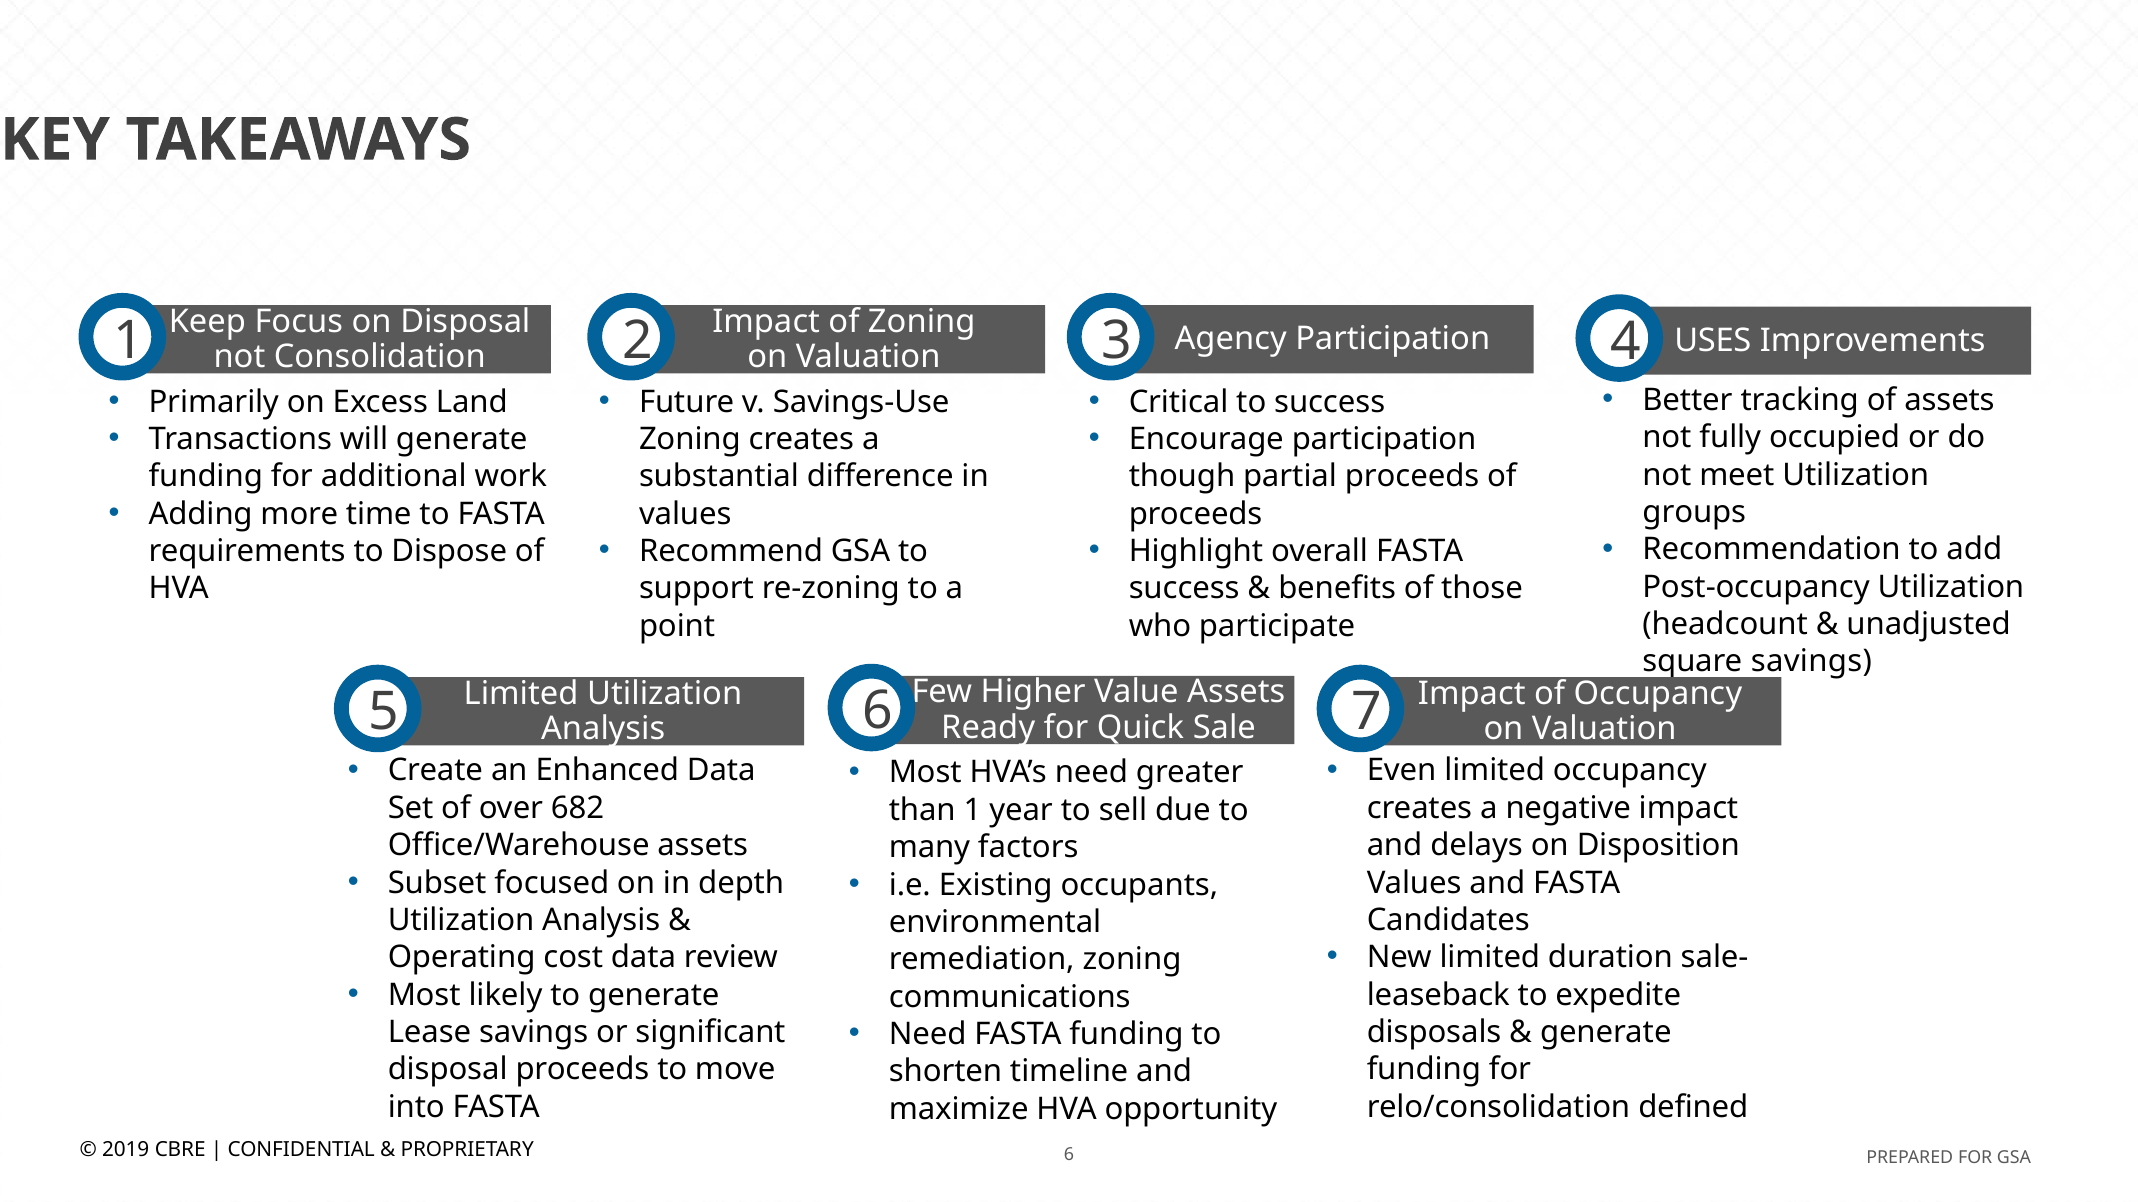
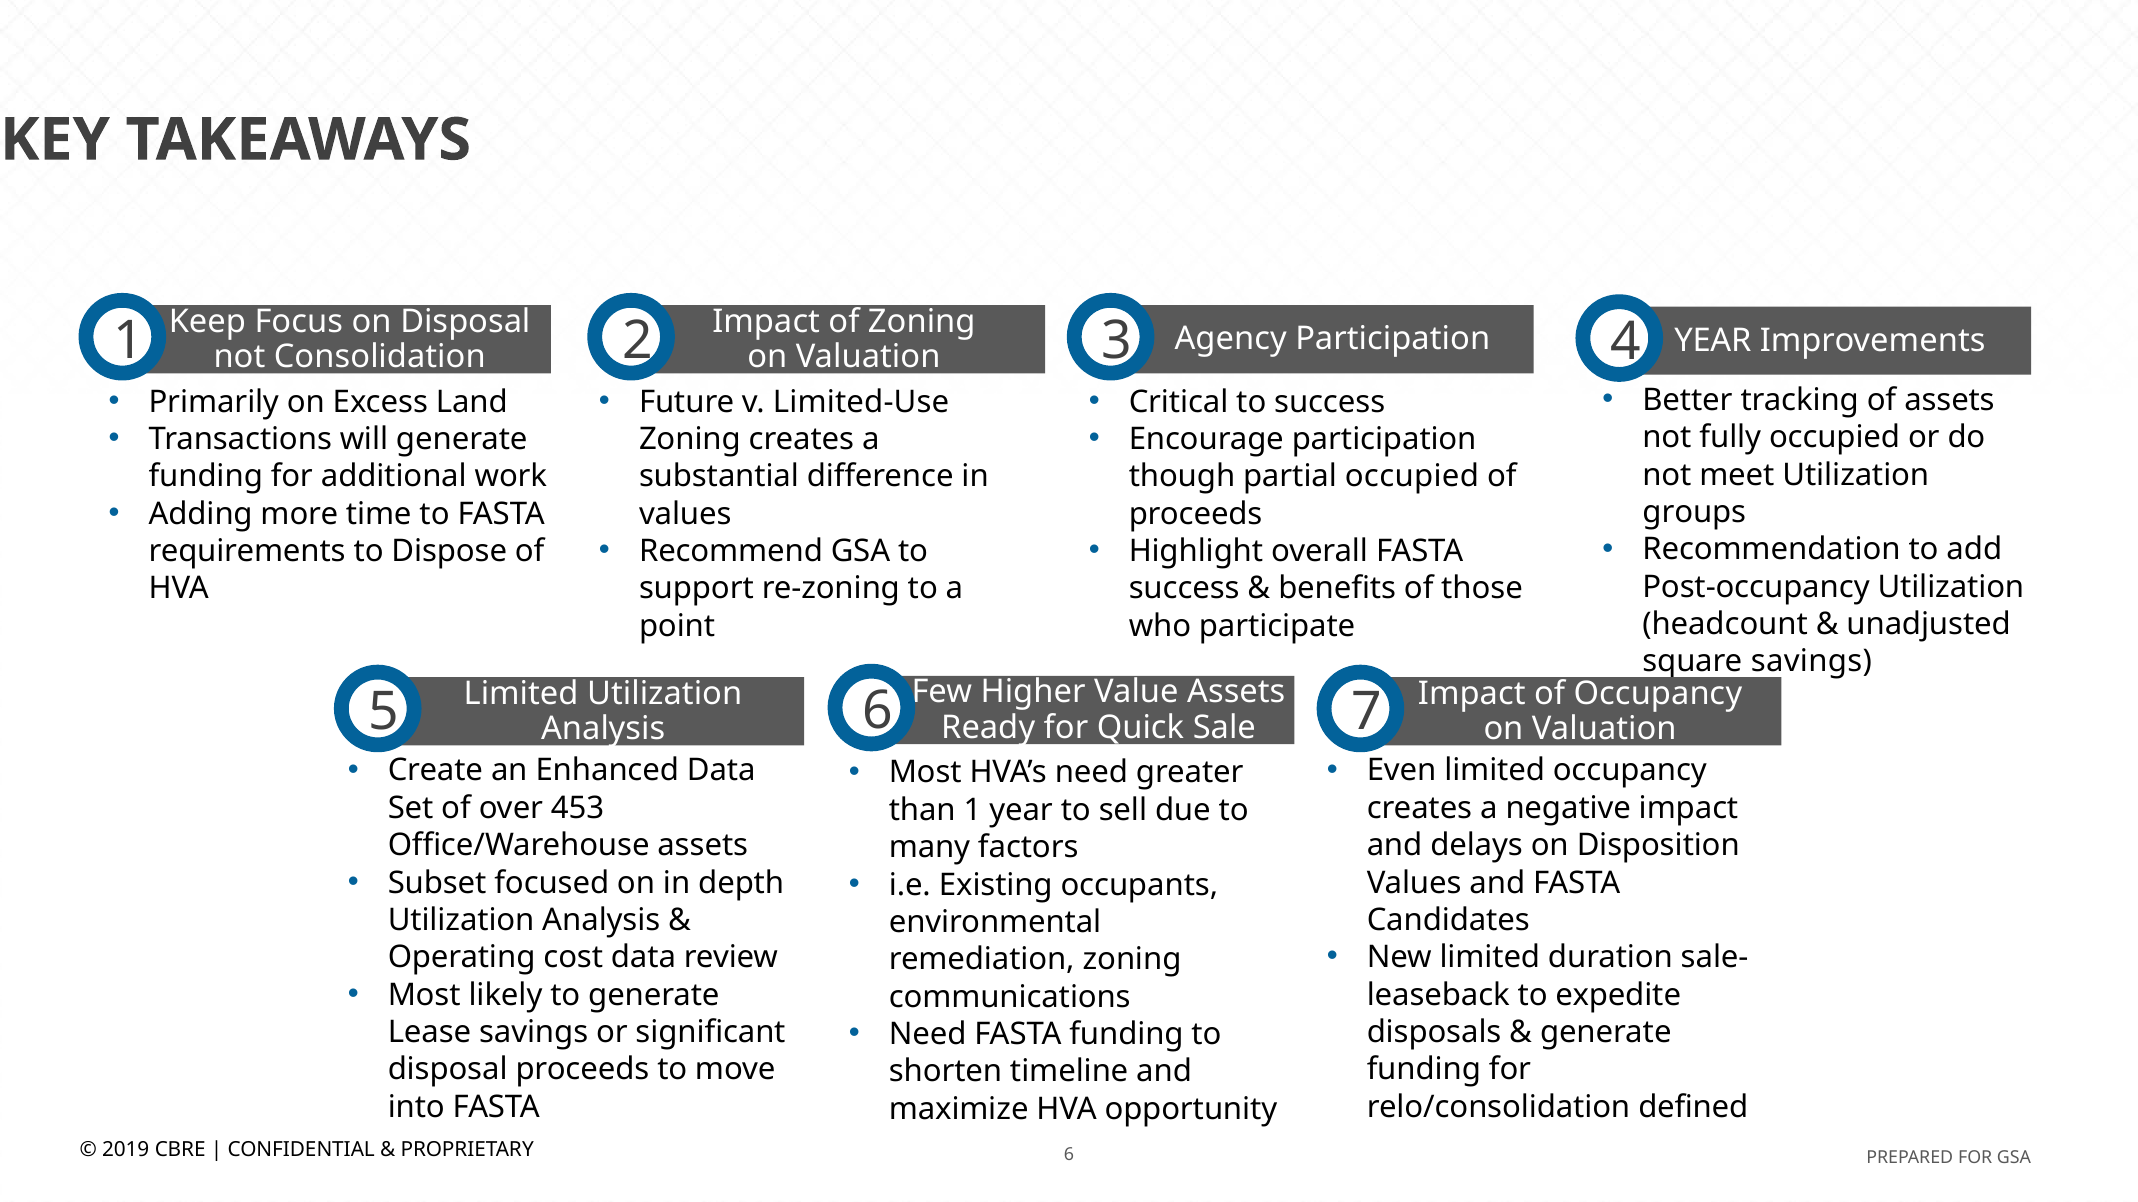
USES at (1713, 341): USES -> YEAR
Savings-Use: Savings-Use -> Limited-Use
partial proceeds: proceeds -> occupied
682: 682 -> 453
